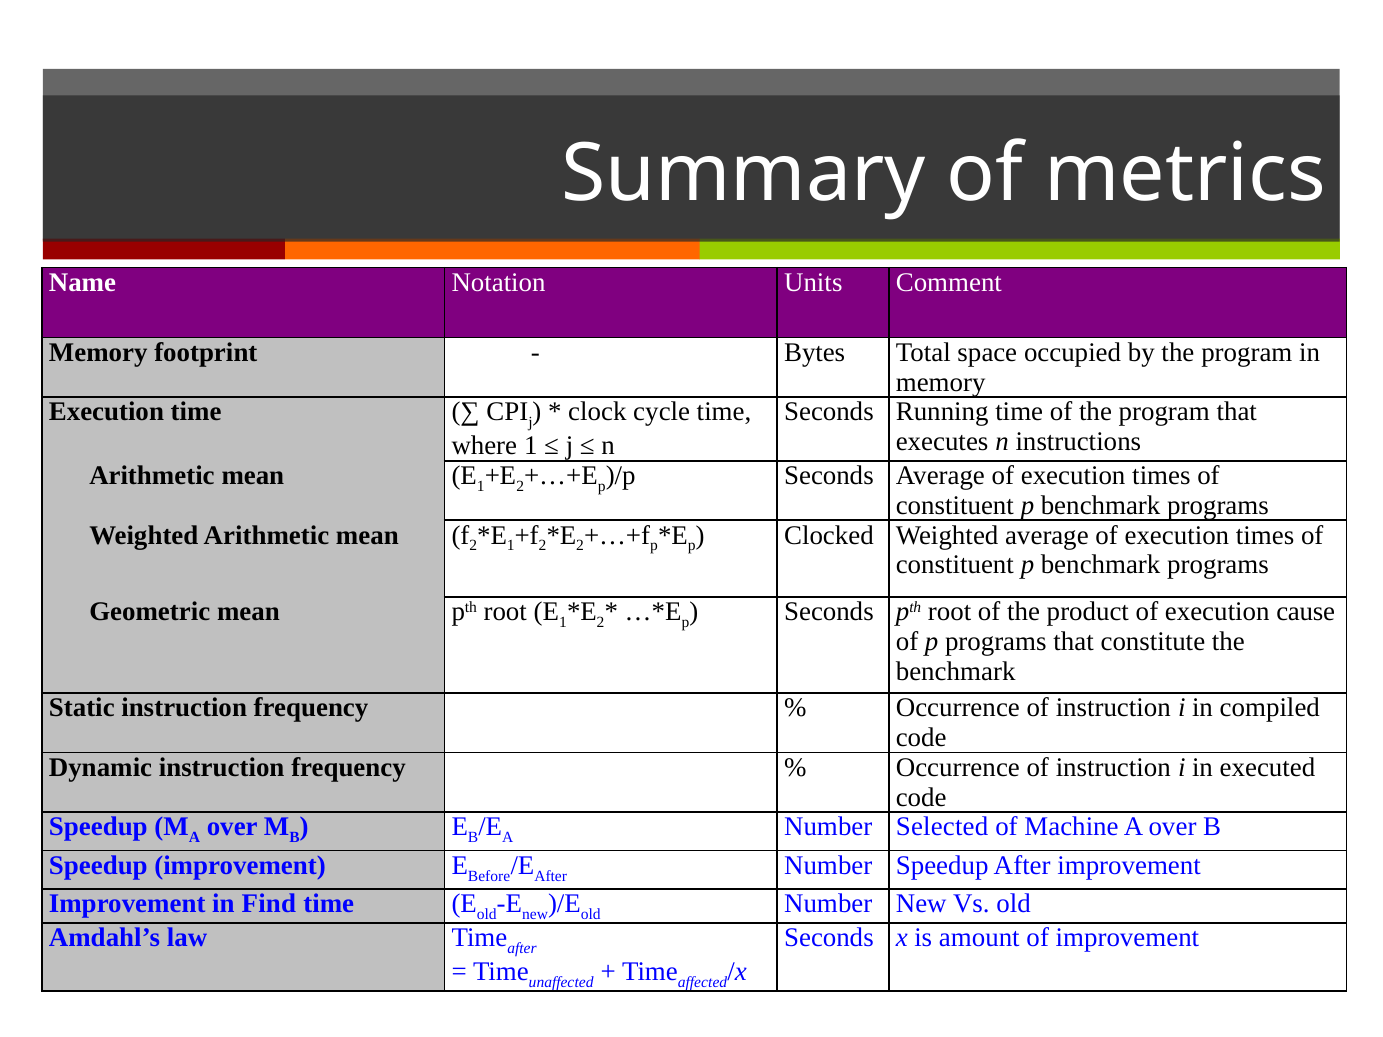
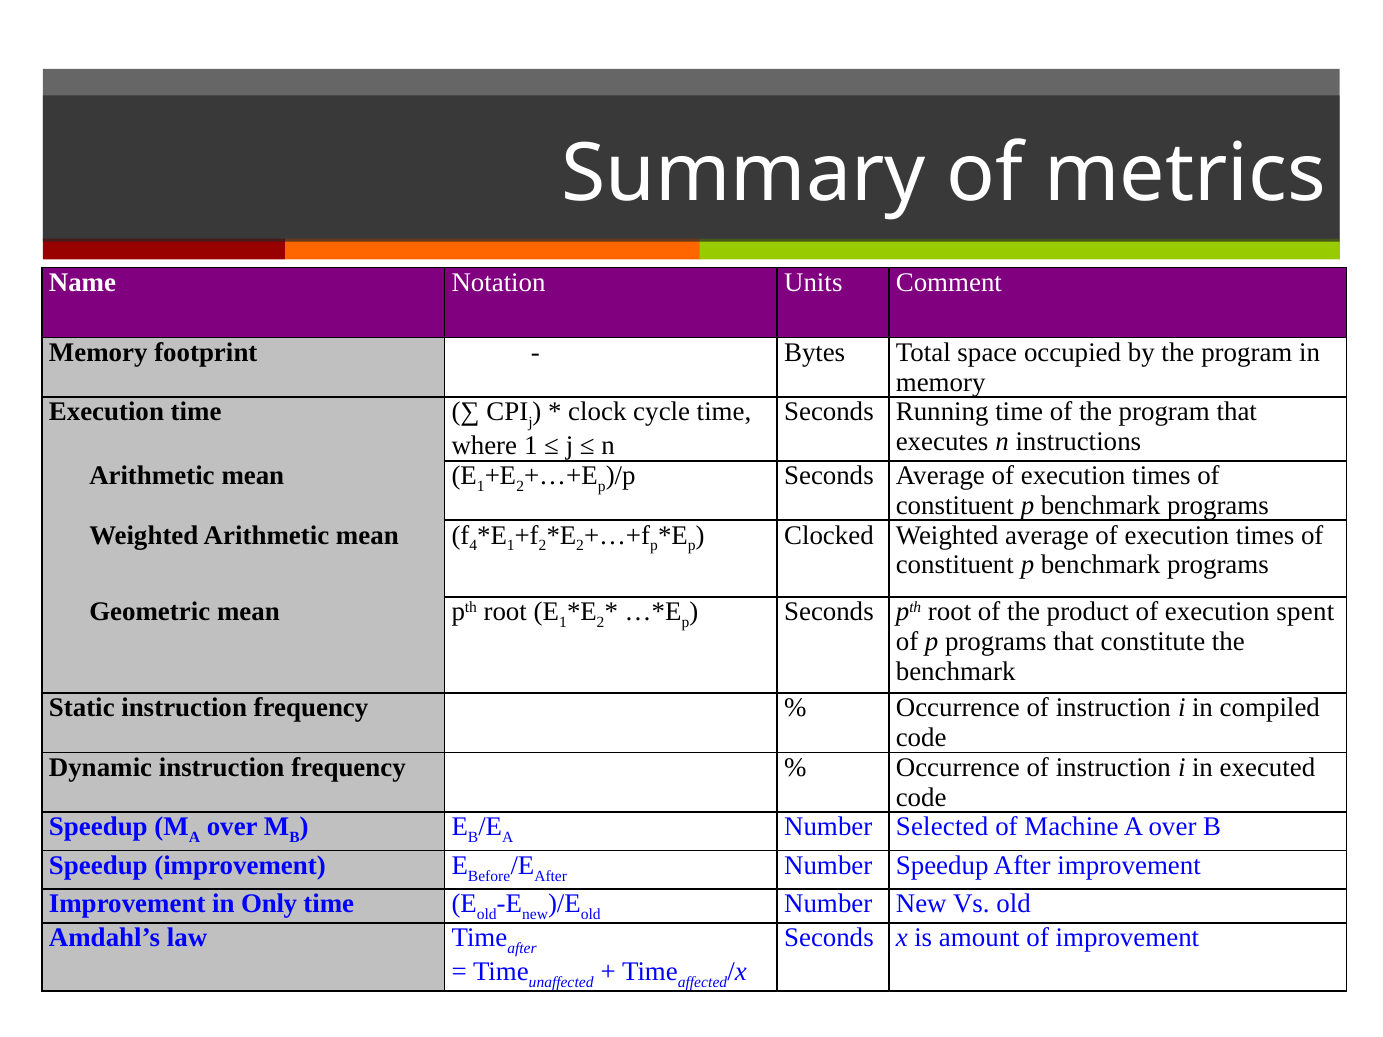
2 at (473, 546): 2 -> 4
cause: cause -> spent
Find: Find -> Only
